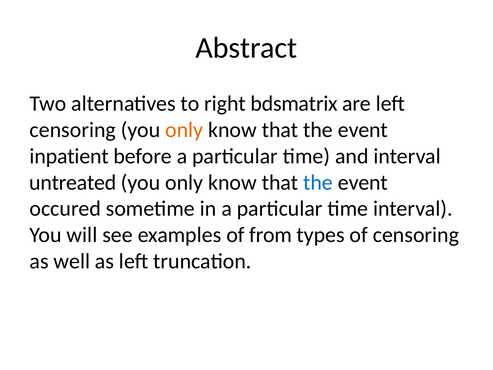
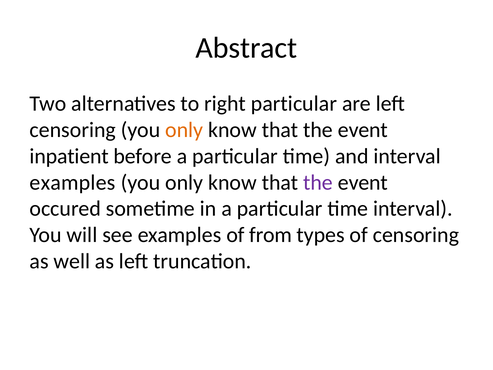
right bdsmatrix: bdsmatrix -> particular
untreated at (73, 182): untreated -> examples
the at (318, 182) colour: blue -> purple
